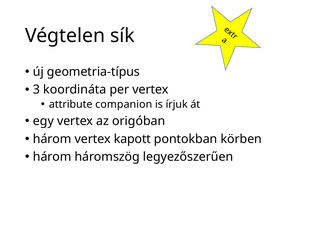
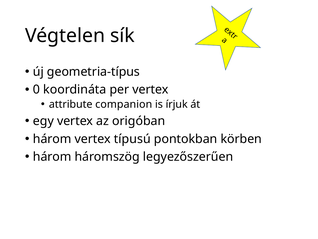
3: 3 -> 0
kapott: kapott -> típusú
